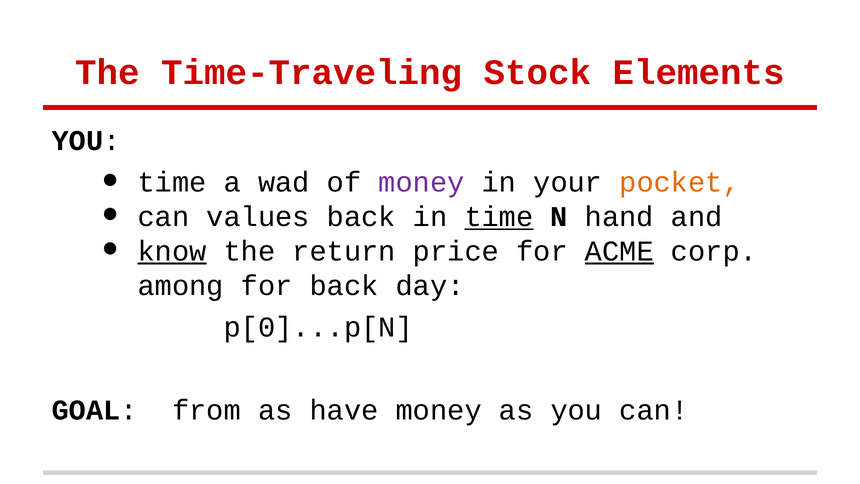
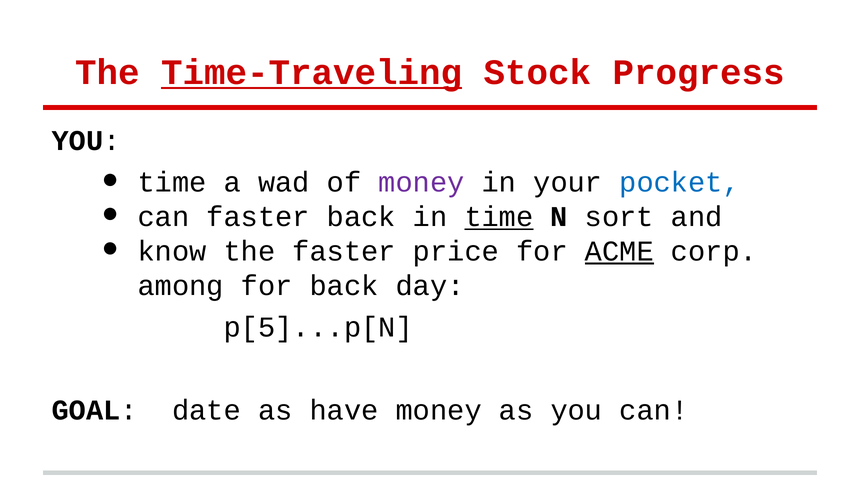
Time-Traveling underline: none -> present
Elements: Elements -> Progress
pocket colour: orange -> blue
can values: values -> faster
hand: hand -> sort
know underline: present -> none
the return: return -> faster
p[0]...p[N: p[0]...p[N -> p[5]...p[N
from: from -> date
